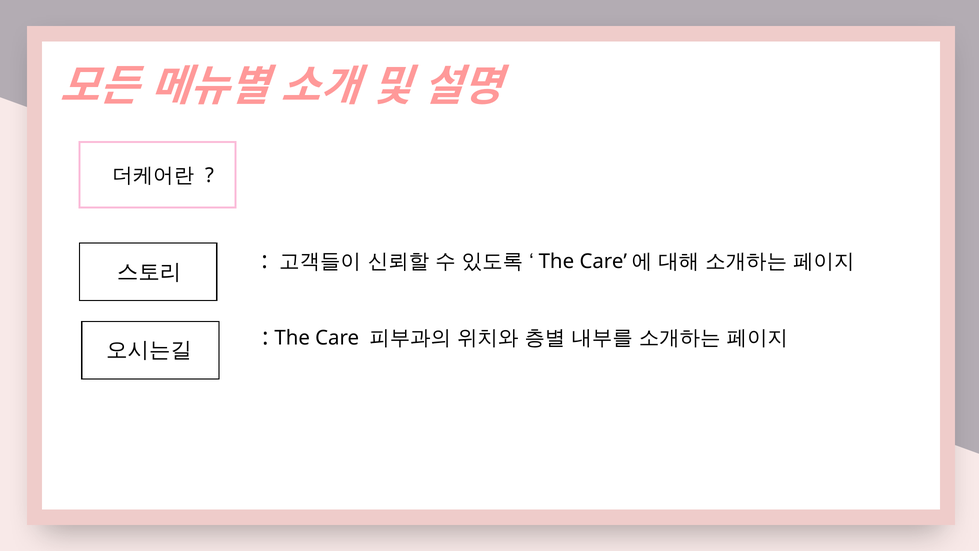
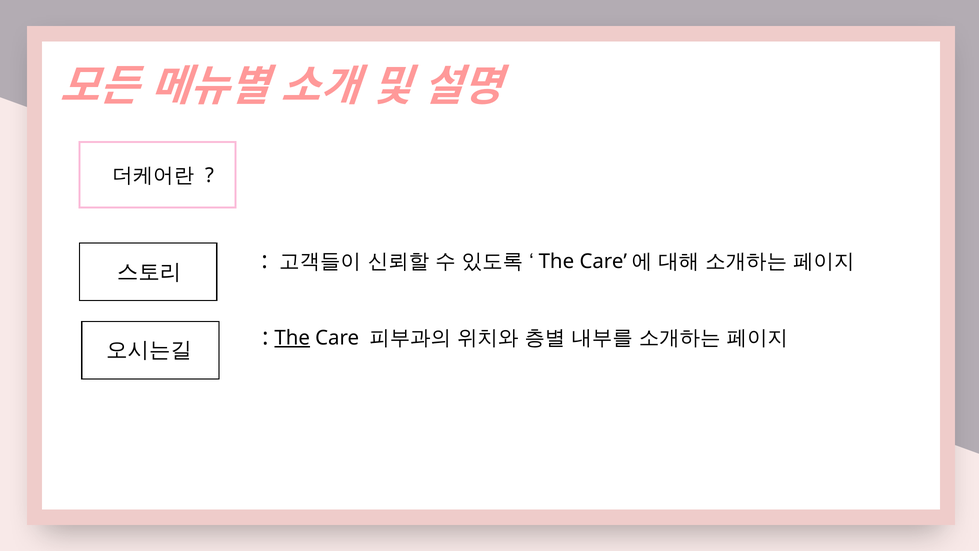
The at (292, 338) underline: none -> present
